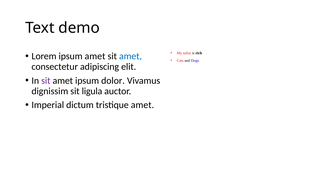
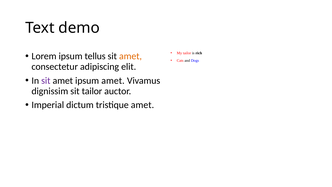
ipsum amet: amet -> tellus
amet at (130, 56) colour: blue -> orange
ipsum dolor: dolor -> amet
sit ligula: ligula -> tailor
